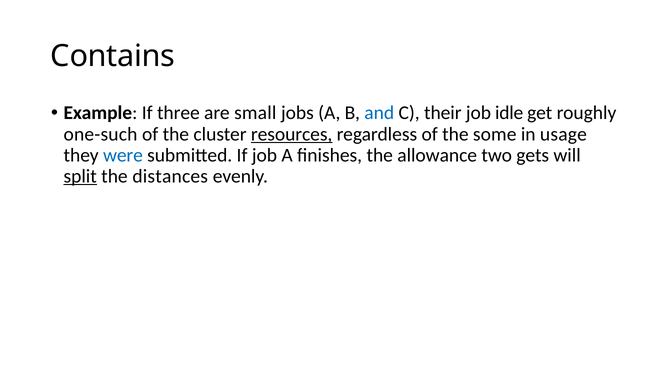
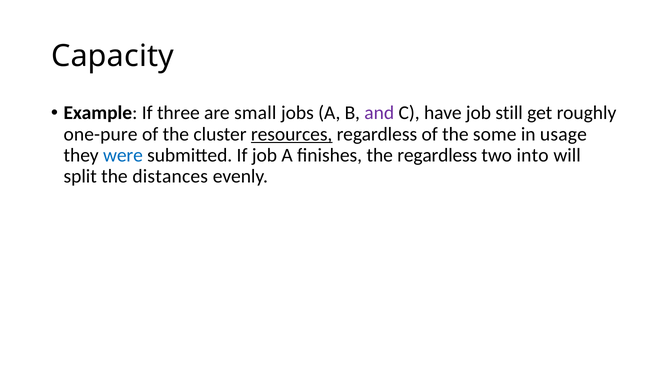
Contains: Contains -> Capacity
and colour: blue -> purple
their: their -> have
idle: idle -> still
one-such: one-such -> one-pure
the allowance: allowance -> regardless
gets: gets -> into
split underline: present -> none
